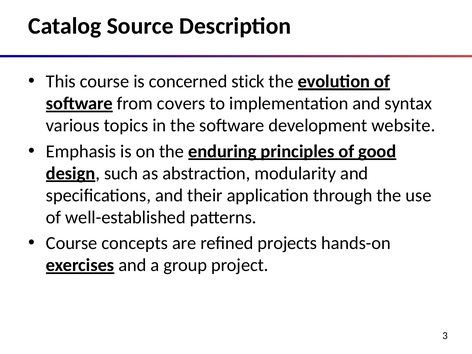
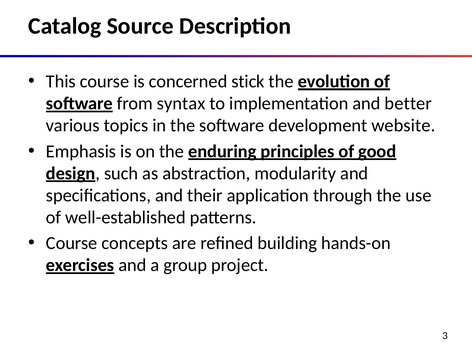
covers: covers -> syntax
syntax: syntax -> better
projects: projects -> building
